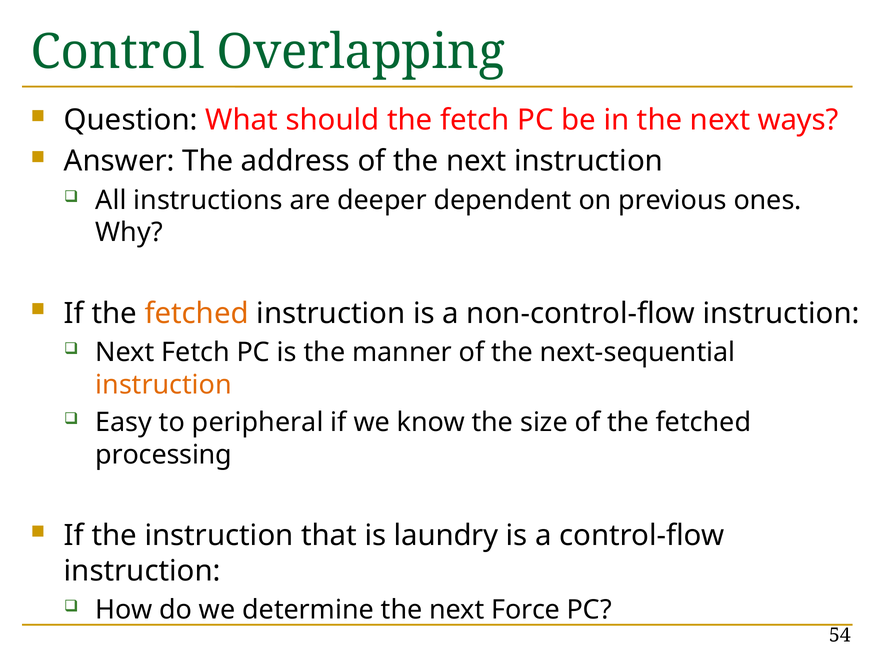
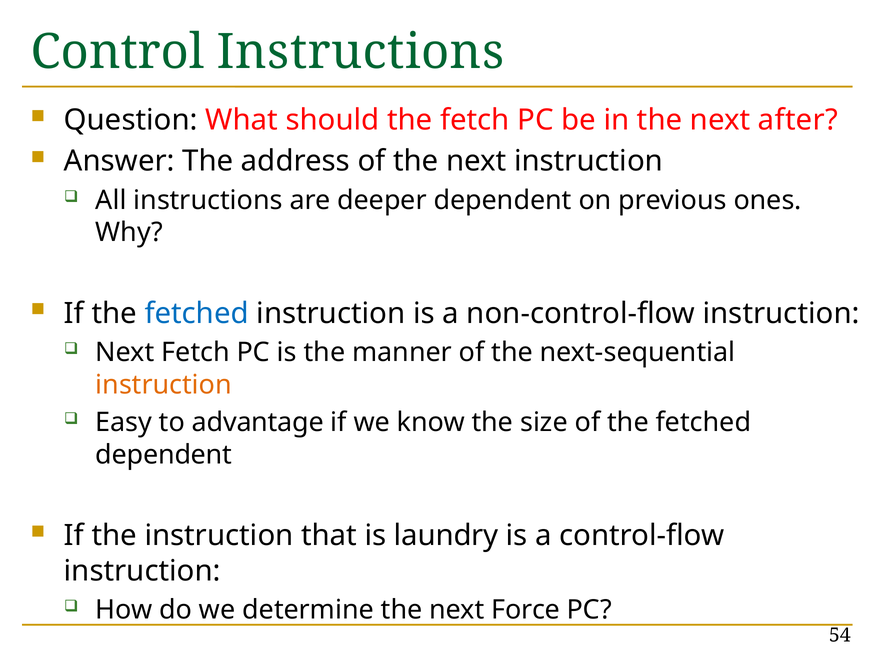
Control Overlapping: Overlapping -> Instructions
ways: ways -> after
fetched at (197, 314) colour: orange -> blue
peripheral: peripheral -> advantage
processing at (164, 455): processing -> dependent
